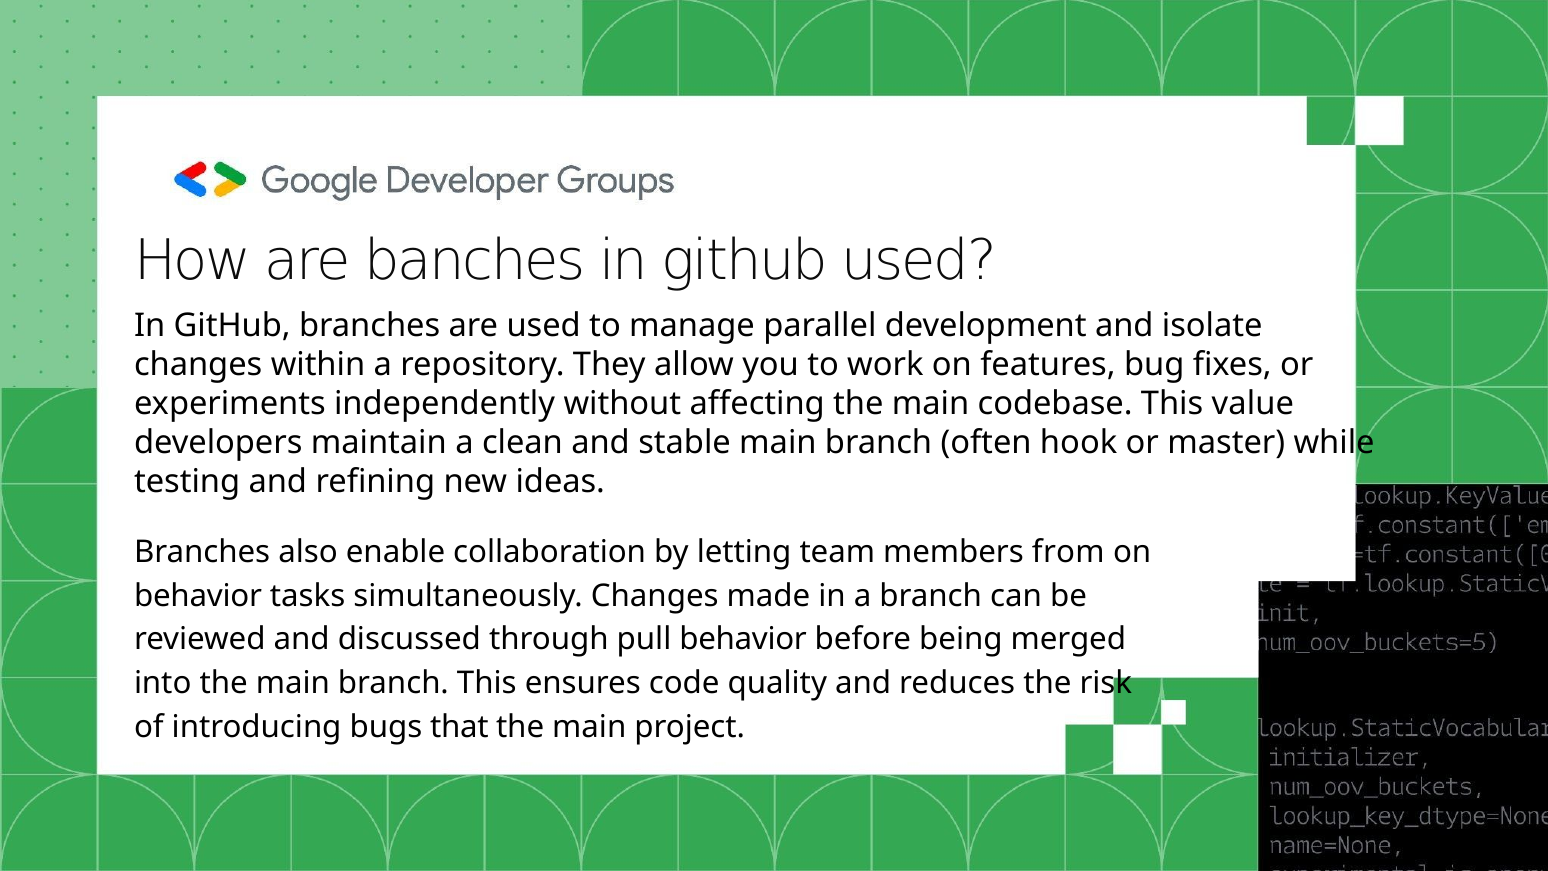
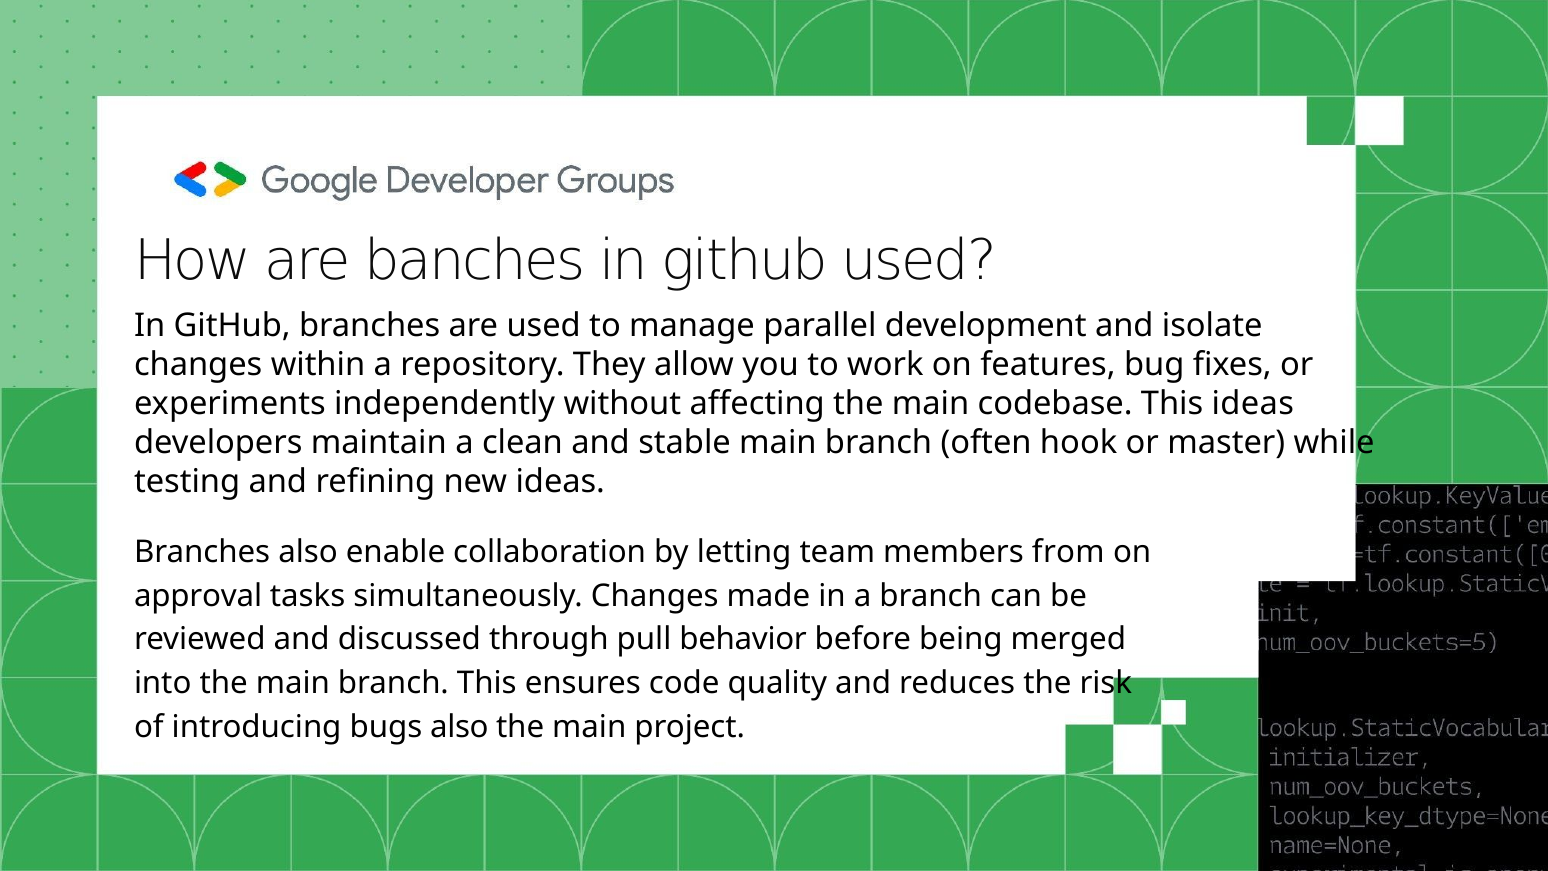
This value: value -> ideas
behavior at (198, 596): behavior -> approval
bugs that: that -> also
